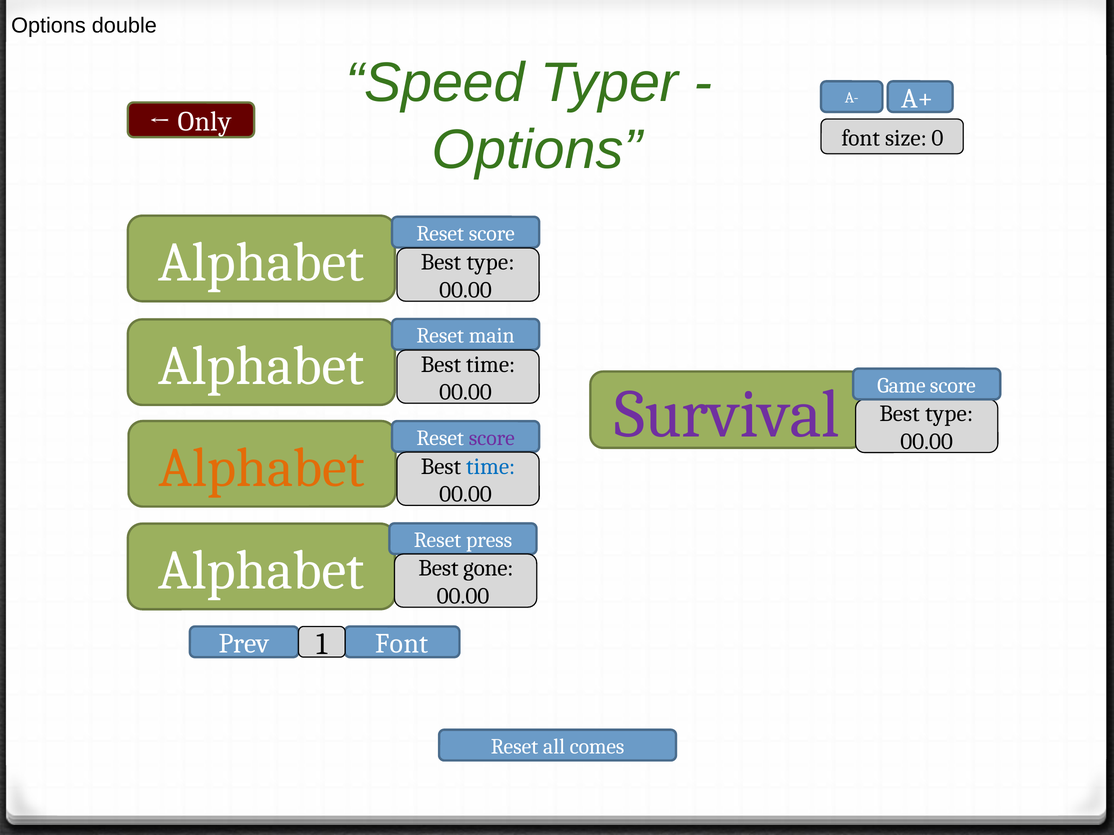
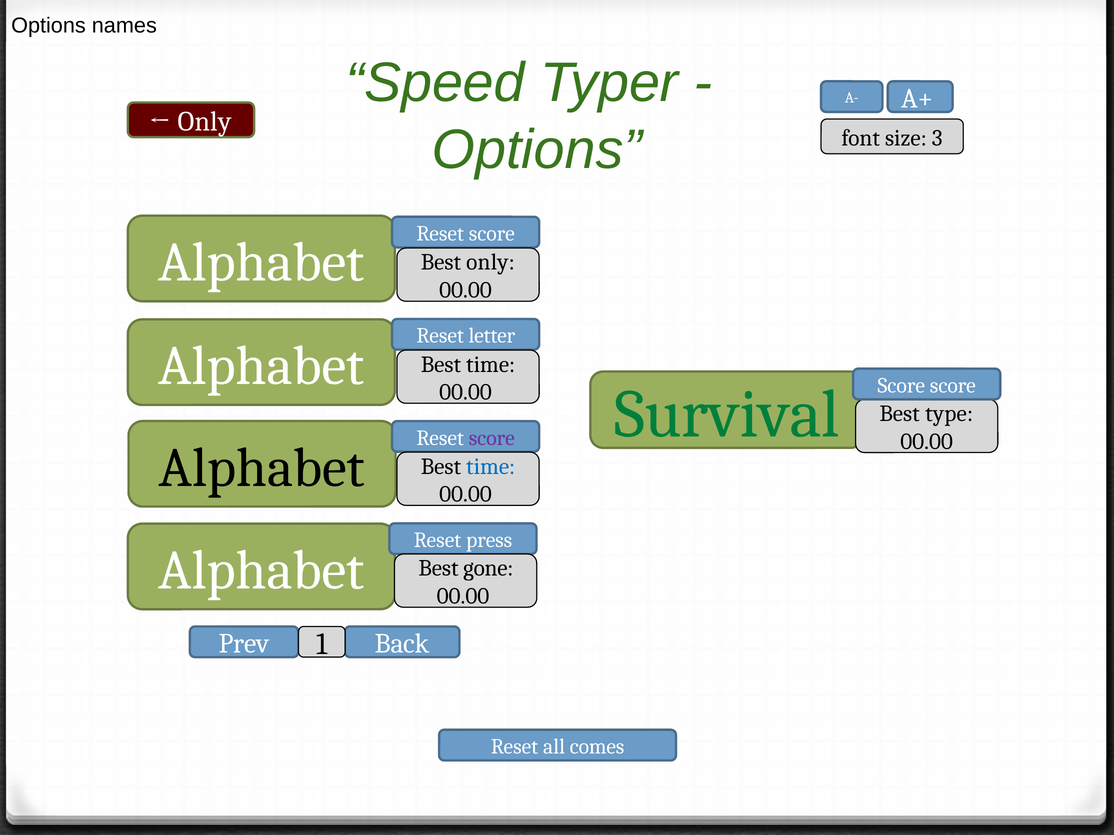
double: double -> names
0: 0 -> 3
type at (491, 262): type -> only
main: main -> letter
Game at (901, 386): Game -> Score
Survival colour: purple -> green
Alphabet at (262, 468) colour: orange -> black
Prev Font: Font -> Back
